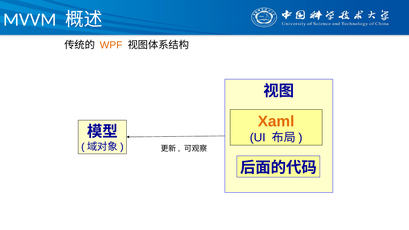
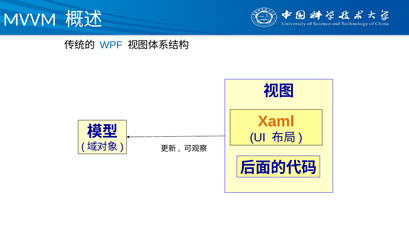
WPF colour: orange -> blue
